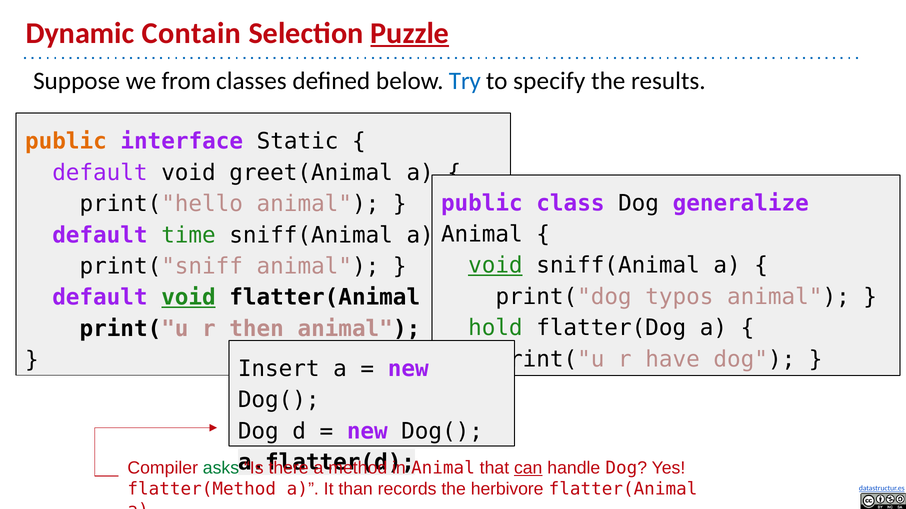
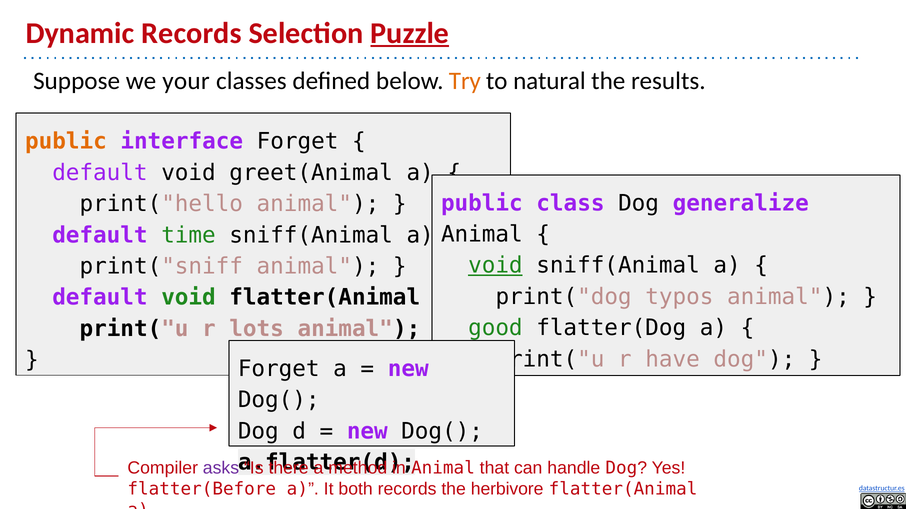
Dynamic Contain: Contain -> Records
from: from -> your
Try colour: blue -> orange
specify: specify -> natural
interface Static: Static -> Forget
void at (188, 298) underline: present -> none
hold: hold -> good
then: then -> lots
Insert at (279, 369): Insert -> Forget
asks colour: green -> purple
can underline: present -> none
flatter(Method: flatter(Method -> flatter(Before
than: than -> both
